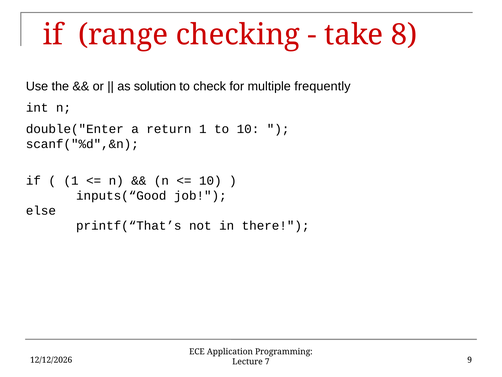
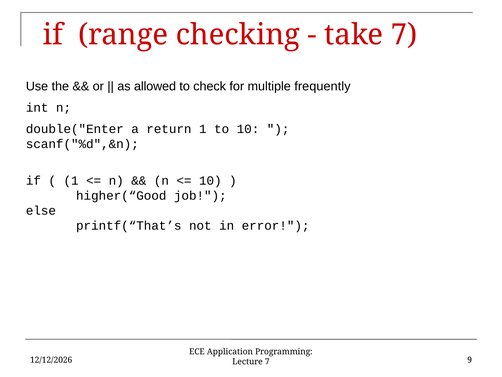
take 8: 8 -> 7
solution: solution -> allowed
inputs(“Good: inputs(“Good -> higher(“Good
there: there -> error
